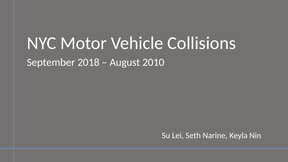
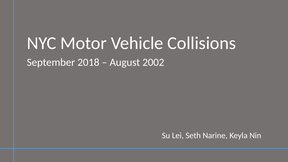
2010: 2010 -> 2002
